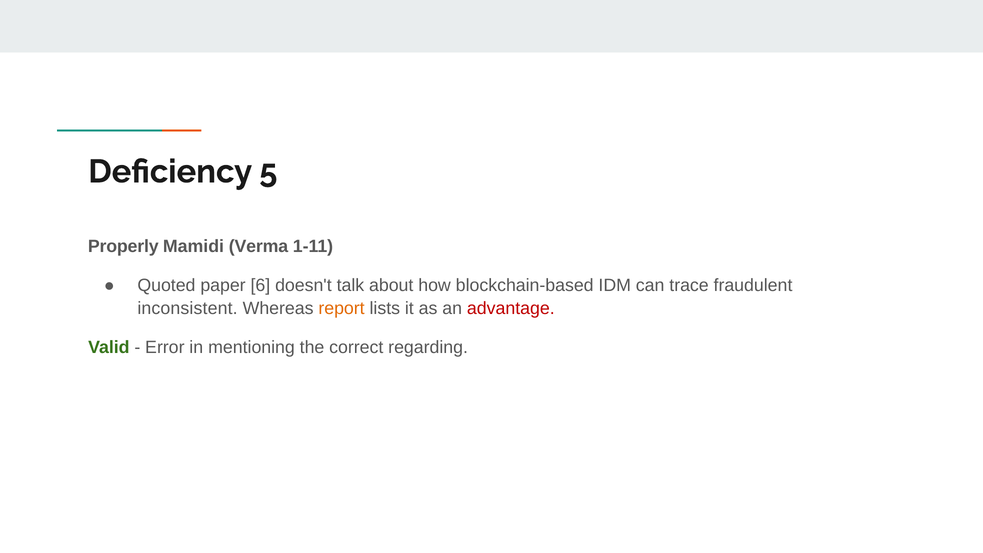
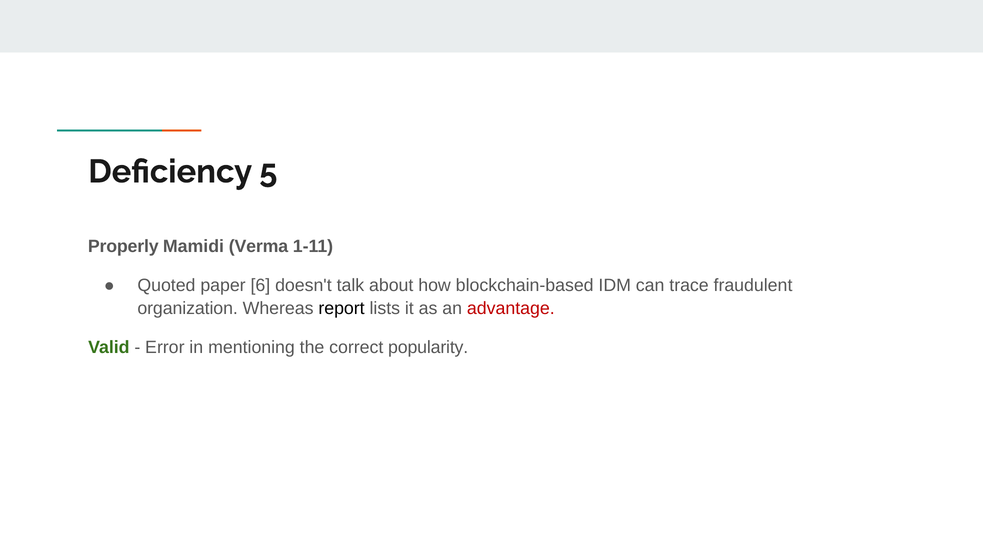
inconsistent: inconsistent -> organization
report colour: orange -> black
regarding: regarding -> popularity
